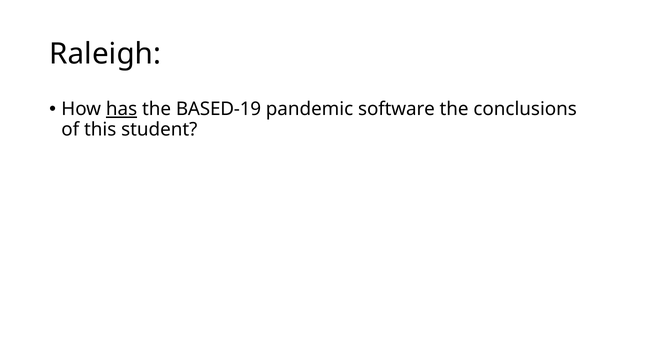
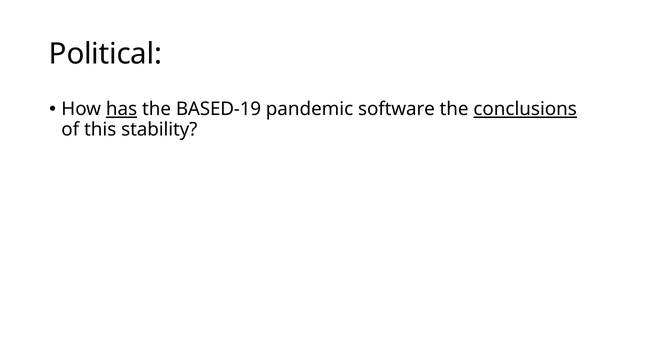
Raleigh: Raleigh -> Political
conclusions underline: none -> present
student: student -> stability
